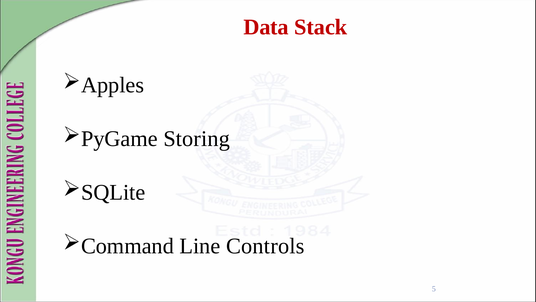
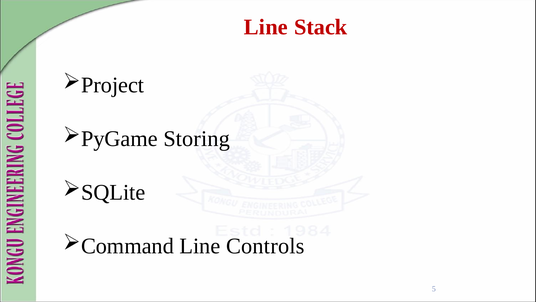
Data at (266, 27): Data -> Line
Apples: Apples -> Project
